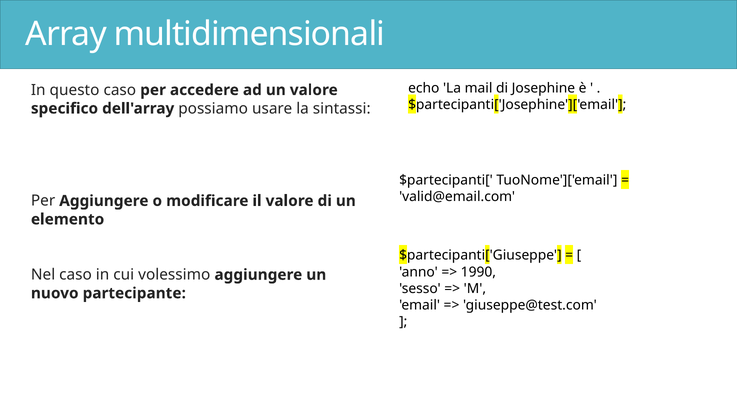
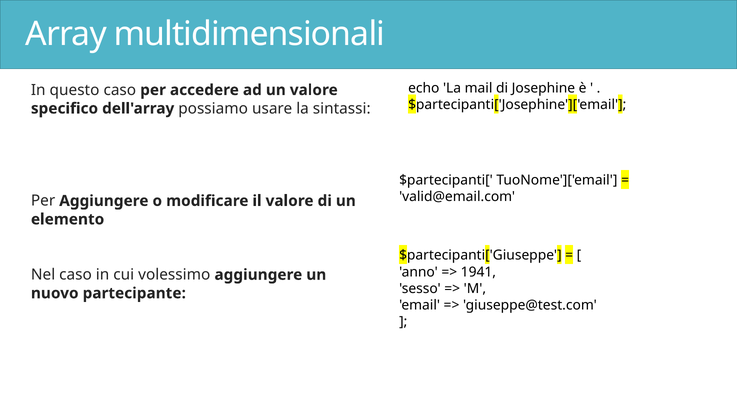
1990: 1990 -> 1941
